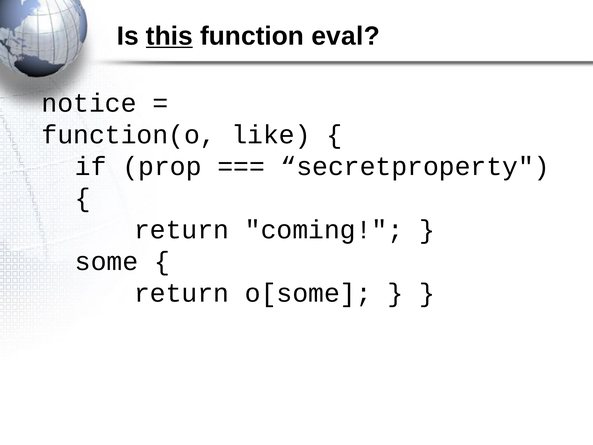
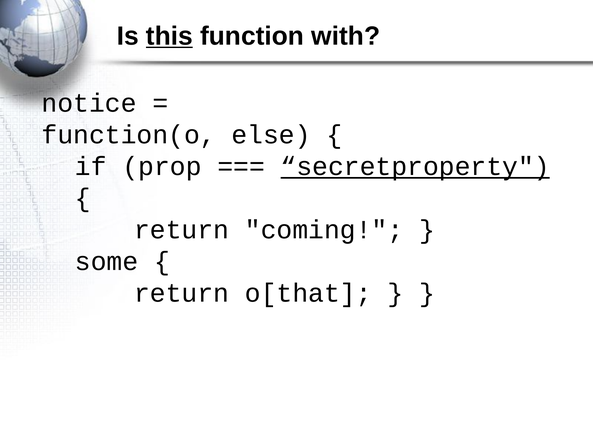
eval: eval -> with
like: like -> else
secretproperty underline: none -> present
o[some: o[some -> o[that
